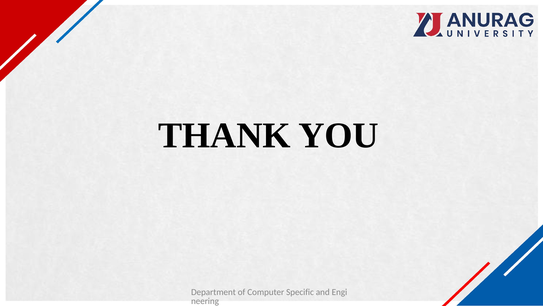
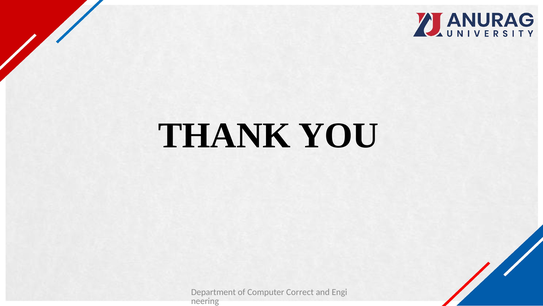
Specific: Specific -> Correct
